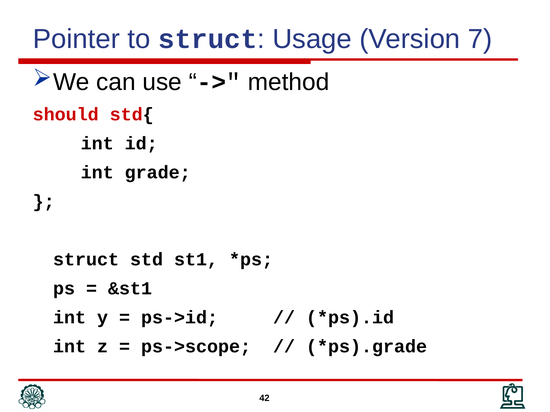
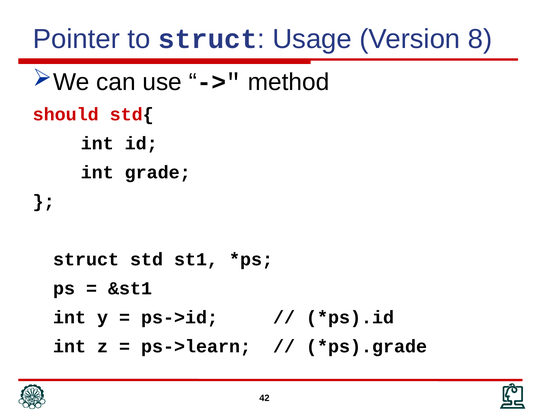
7: 7 -> 8
ps->scope: ps->scope -> ps->learn
